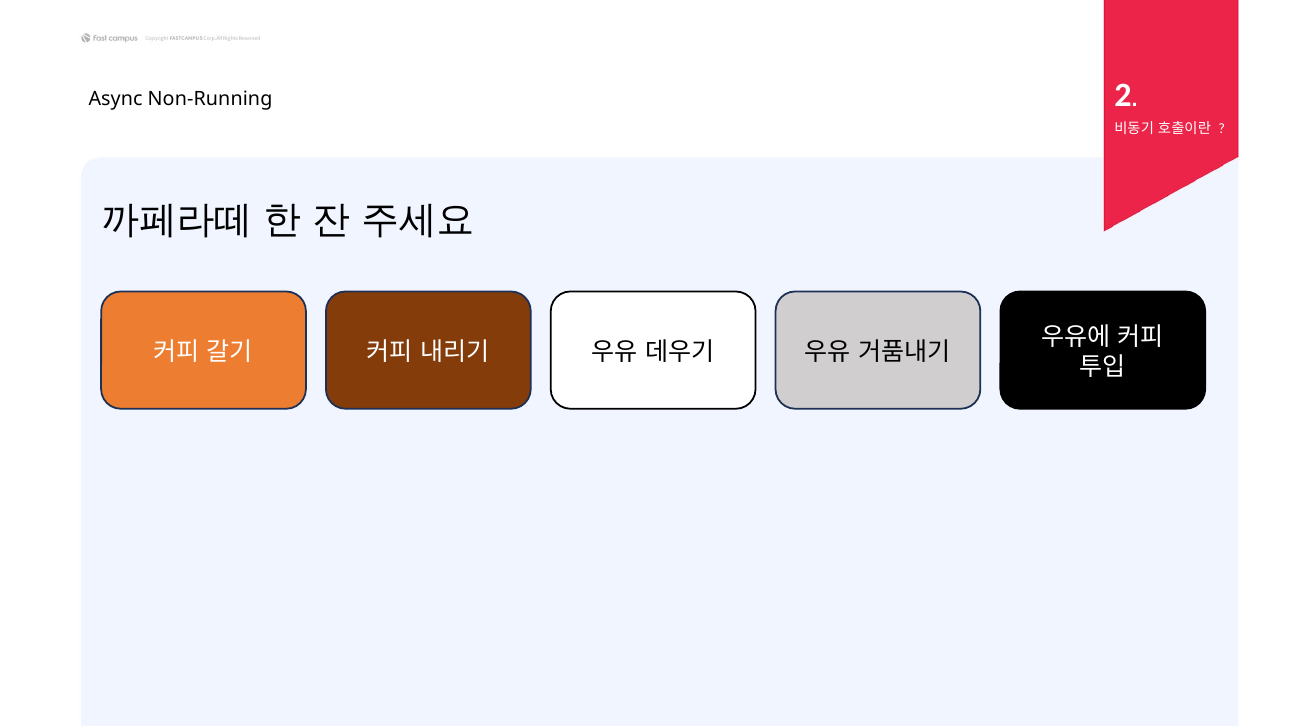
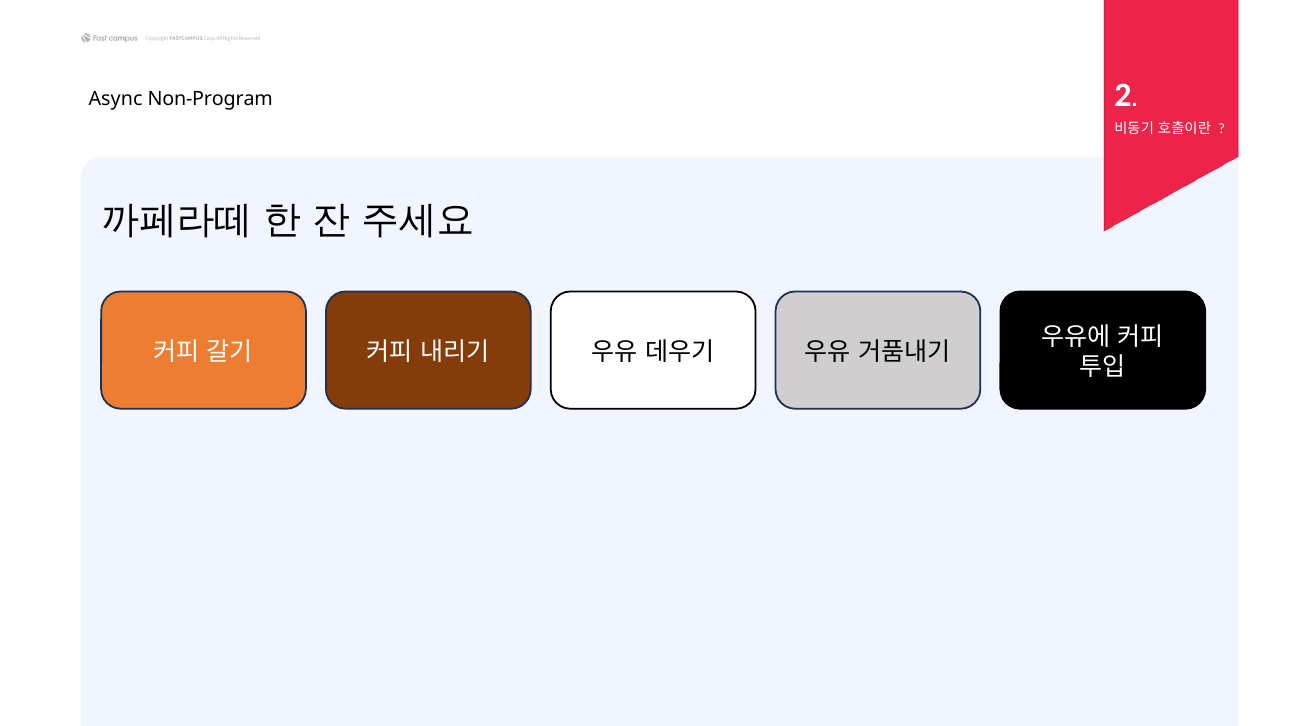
Non-Running: Non-Running -> Non-Program
